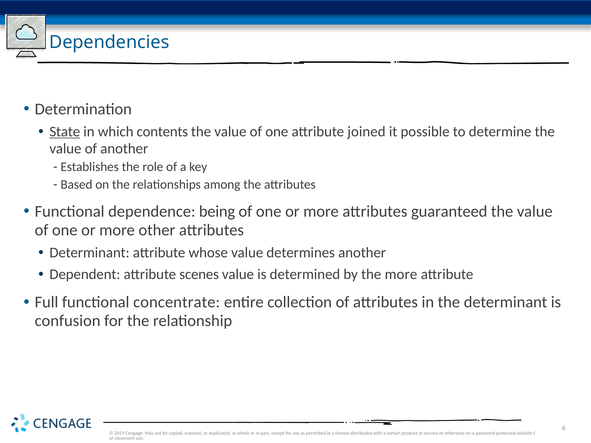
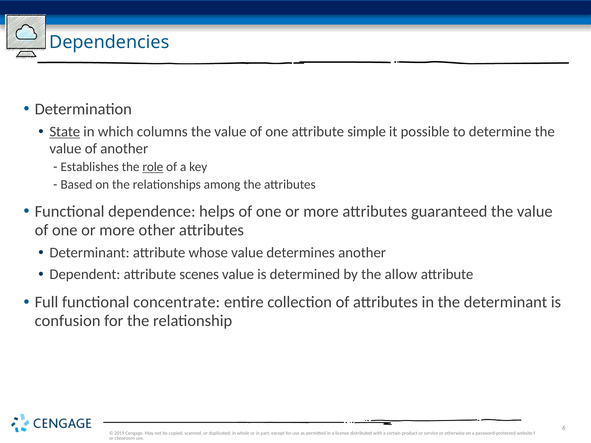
contents: contents -> columns
joined: joined -> simple
role underline: none -> present
being: being -> helps
the more: more -> allow
